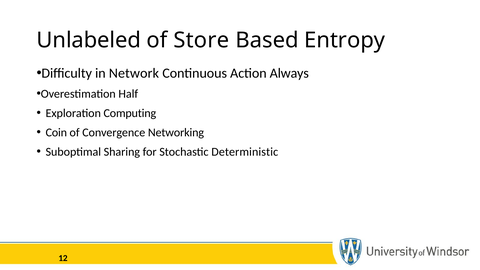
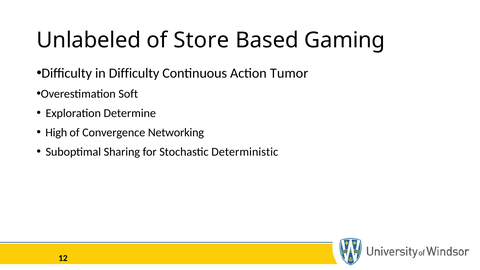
Entropy: Entropy -> Gaming
in Network: Network -> Difficulty
Always: Always -> Tumor
Half: Half -> Soft
Computing: Computing -> Determine
Coin: Coin -> High
